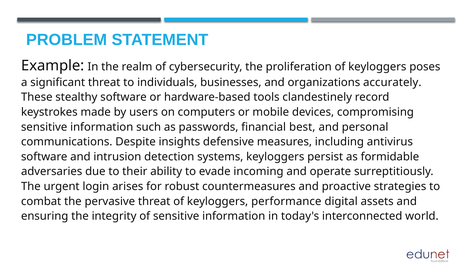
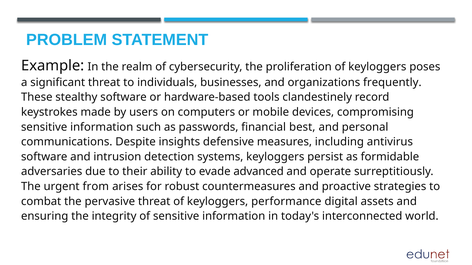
accurately: accurately -> frequently
incoming: incoming -> advanced
login: login -> from
